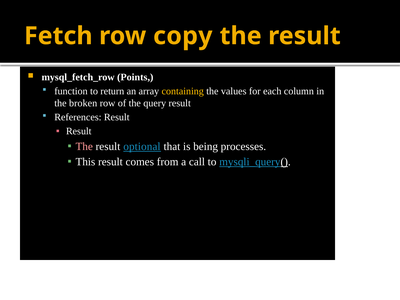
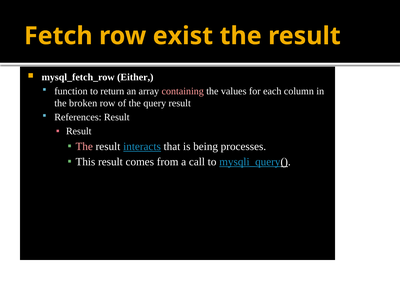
copy: copy -> exist
Points: Points -> Either
containing colour: yellow -> pink
optional: optional -> interacts
